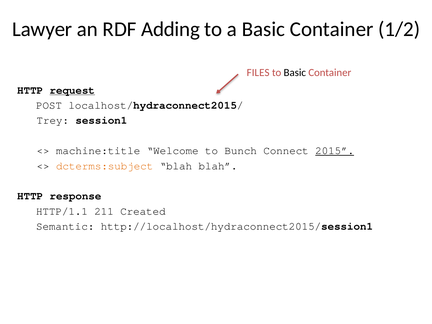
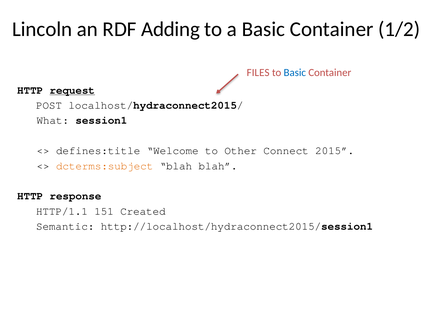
Lawyer: Lawyer -> Lincoln
Basic at (295, 73) colour: black -> blue
Trey: Trey -> What
machine:title: machine:title -> defines:title
Bunch: Bunch -> Other
2015 underline: present -> none
211: 211 -> 151
